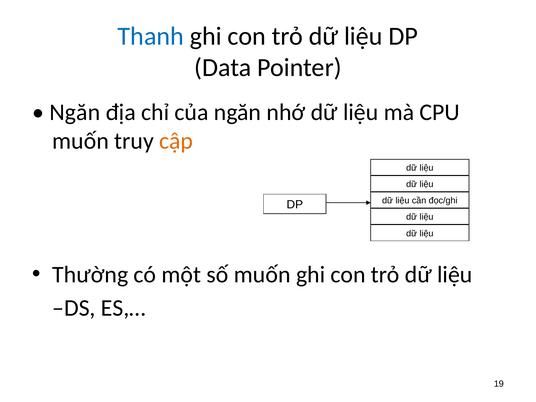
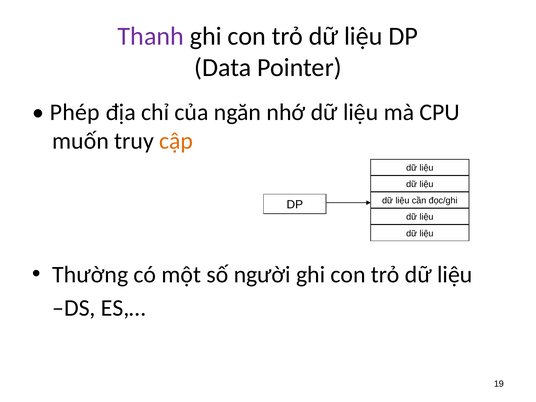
Thanh colour: blue -> purple
Ngăn at (75, 112): Ngăn -> Phép
số muốn: muốn -> người
